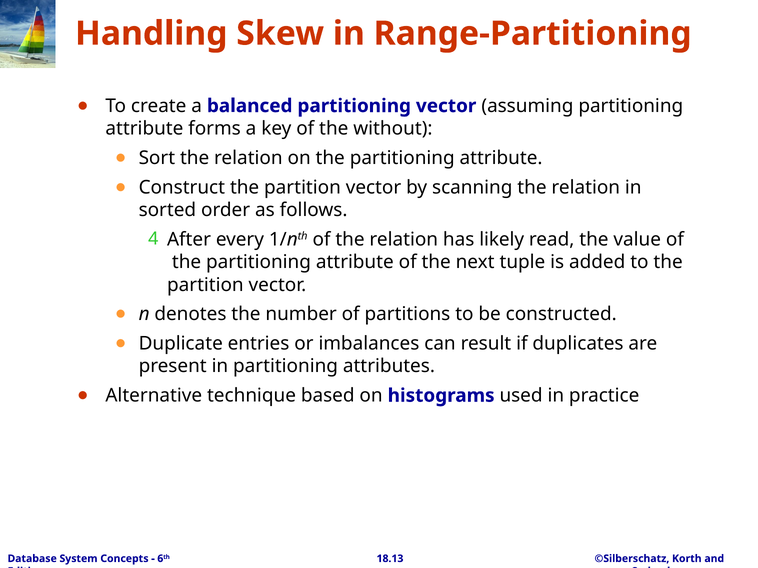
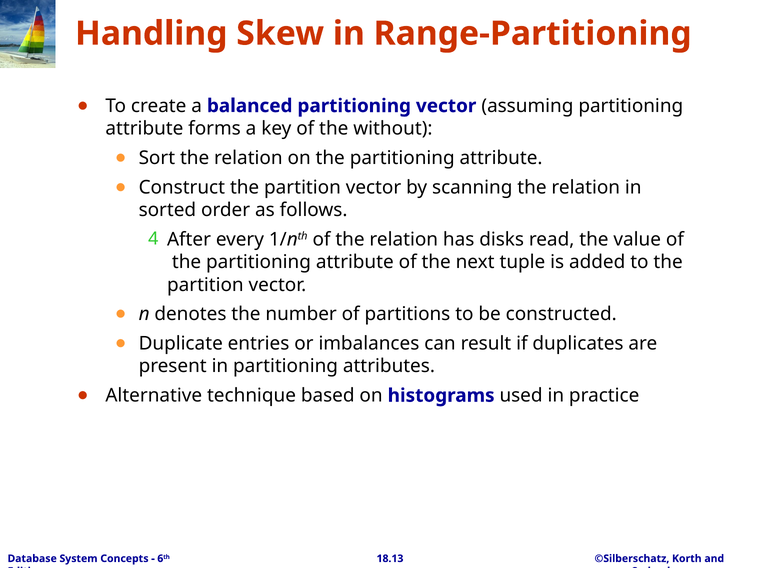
likely: likely -> disks
